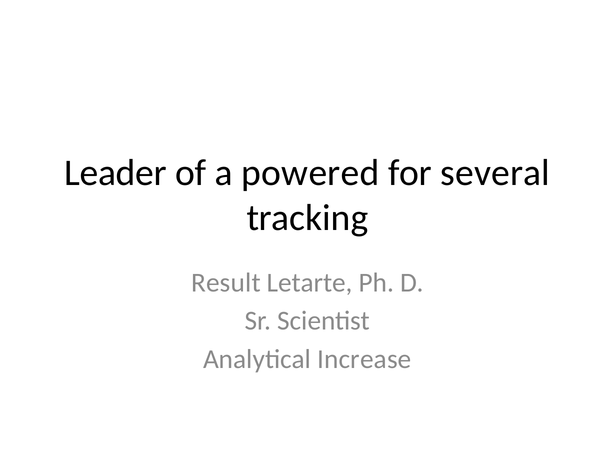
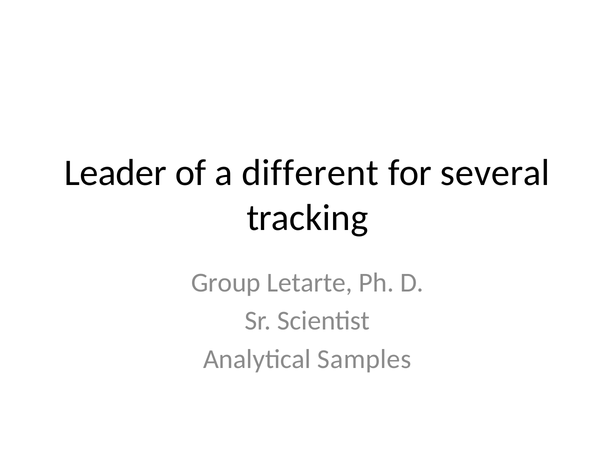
powered: powered -> different
Result: Result -> Group
Increase: Increase -> Samples
